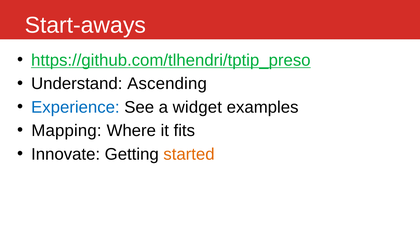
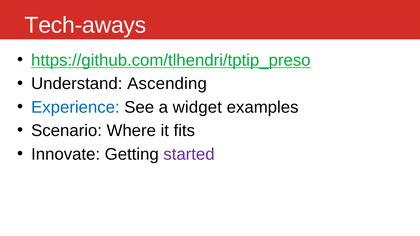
Start-aways: Start-aways -> Tech-aways
Mapping: Mapping -> Scenario
started colour: orange -> purple
